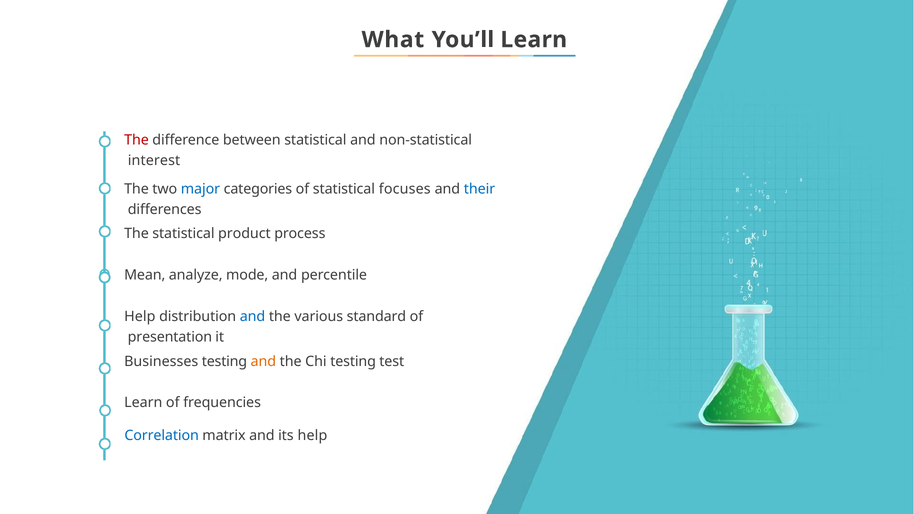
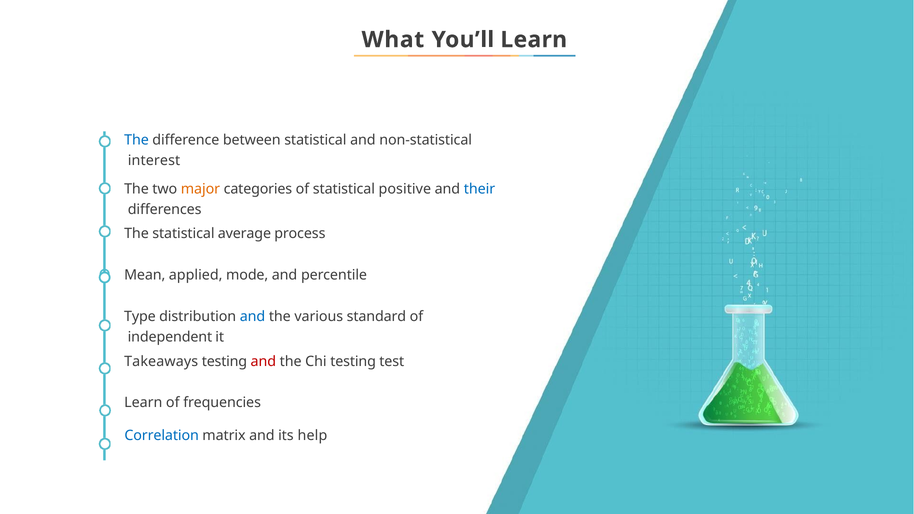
The at (137, 140) colour: red -> blue
major colour: blue -> orange
focuses: focuses -> positive
product: product -> average
analyze: analyze -> applied
Help at (140, 317): Help -> Type
presentation: presentation -> independent
Businesses: Businesses -> Takeaways
and at (263, 362) colour: orange -> red
